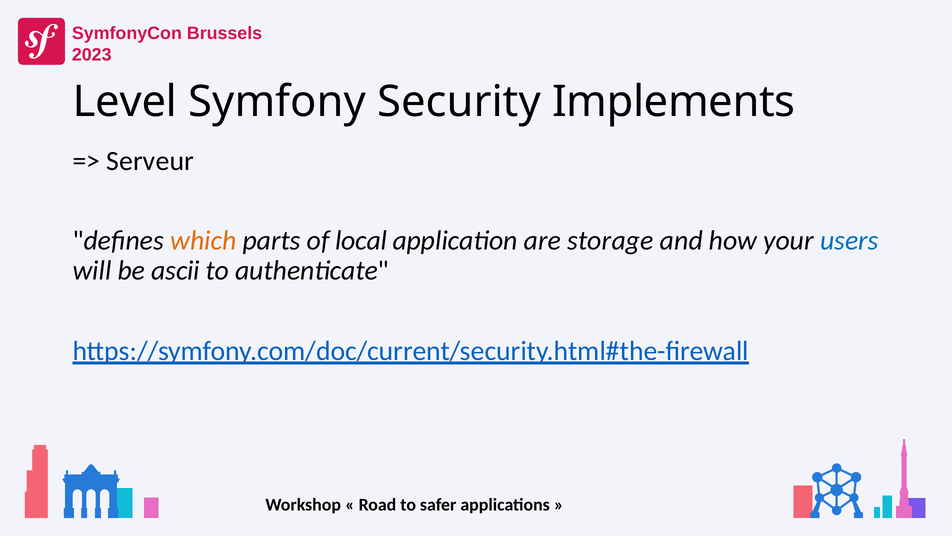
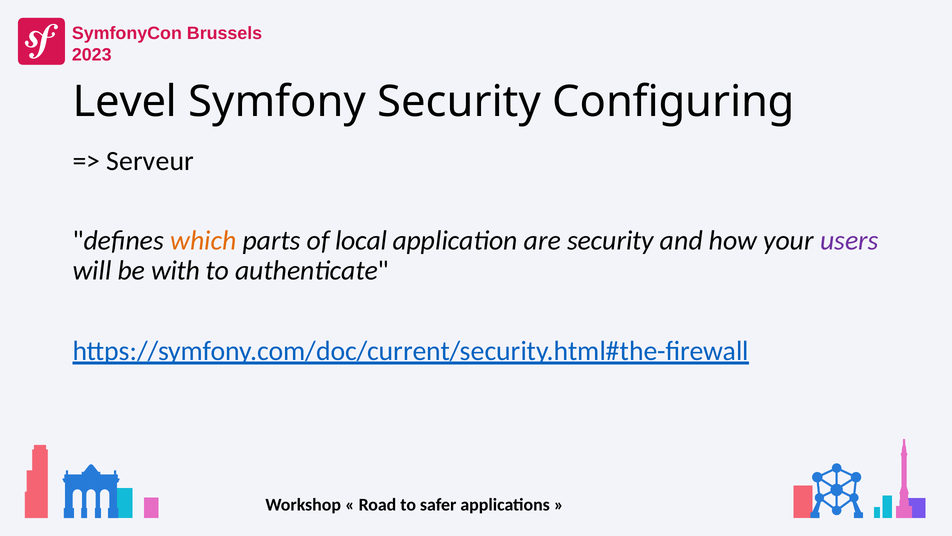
Implements: Implements -> Configuring
are storage: storage -> security
users colour: blue -> purple
ascii: ascii -> with
